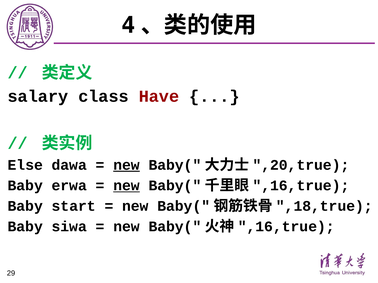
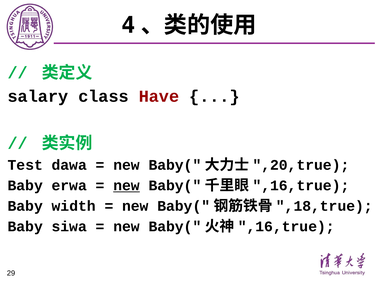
Else: Else -> Test
new at (126, 165) underline: present -> none
start: start -> width
